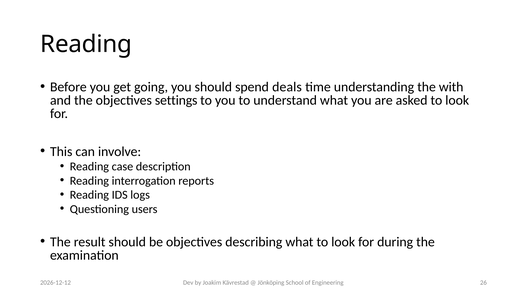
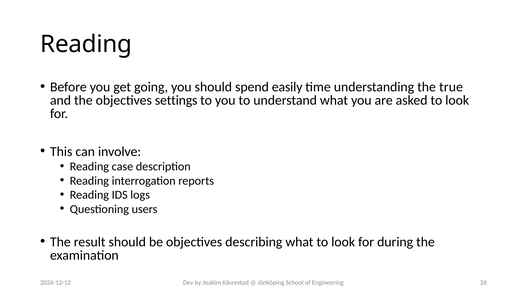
deals: deals -> easily
with: with -> true
